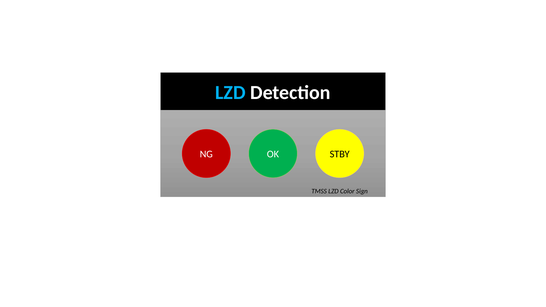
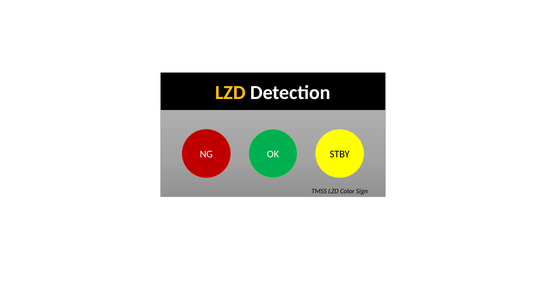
LZD at (230, 93) colour: light blue -> yellow
